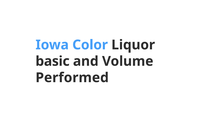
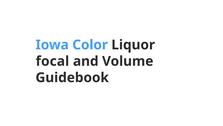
basic: basic -> focal
Performed: Performed -> Guidebook
